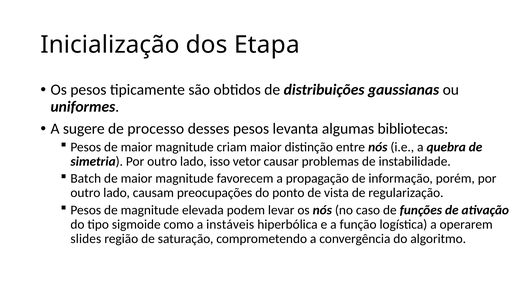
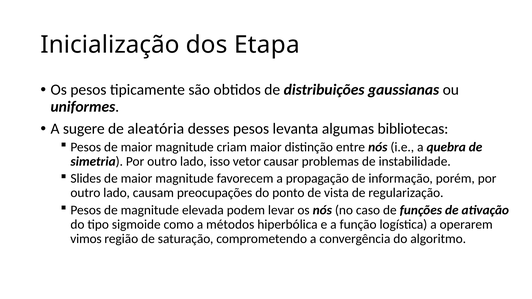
processo: processo -> aleatória
Batch: Batch -> Slides
instáveis: instáveis -> métodos
slides: slides -> vimos
